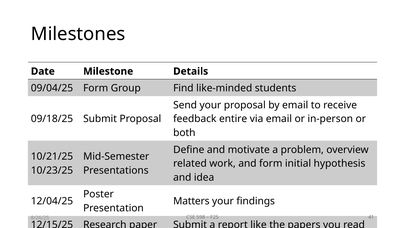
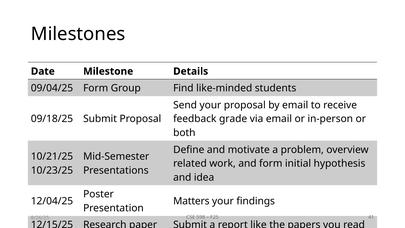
entire: entire -> grade
